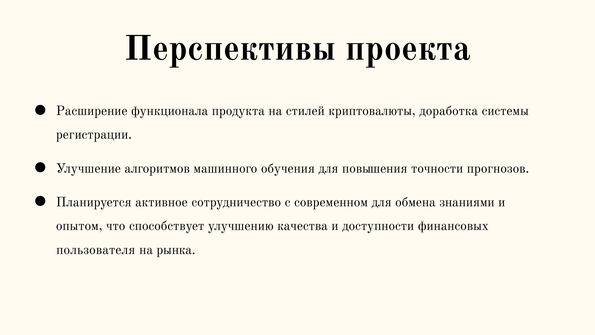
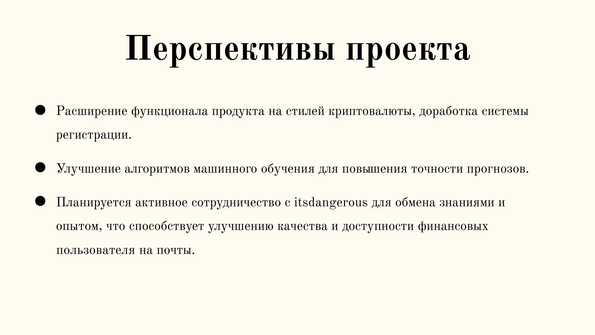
современном: современном -> itsdangerous
рынка: рынка -> почты
